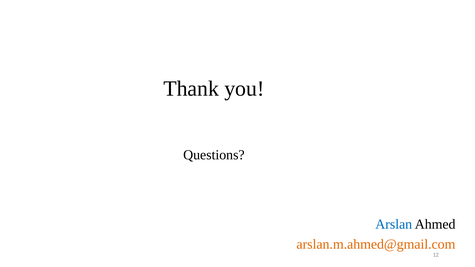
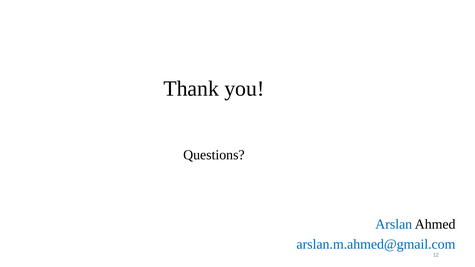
arslan.m.ahmed@gmail.com colour: orange -> blue
